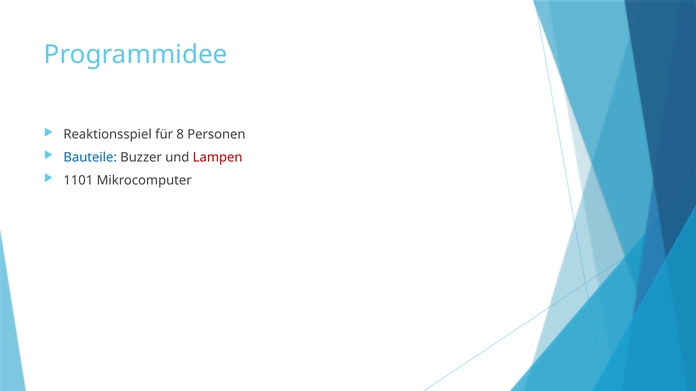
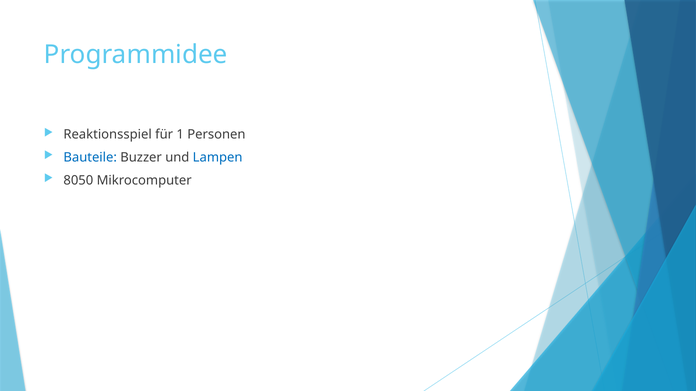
8: 8 -> 1
Lampen colour: red -> blue
1101: 1101 -> 8050
